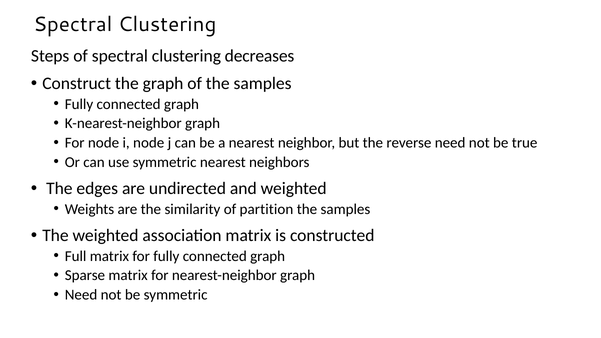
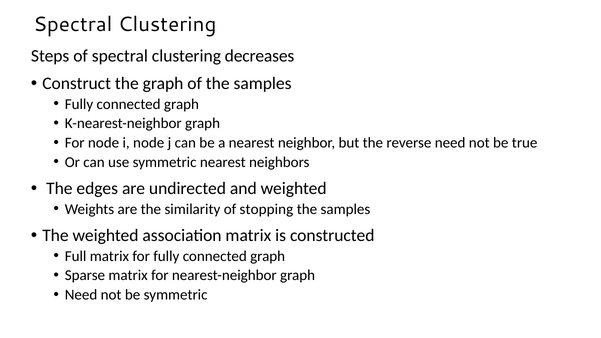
partition: partition -> stopping
